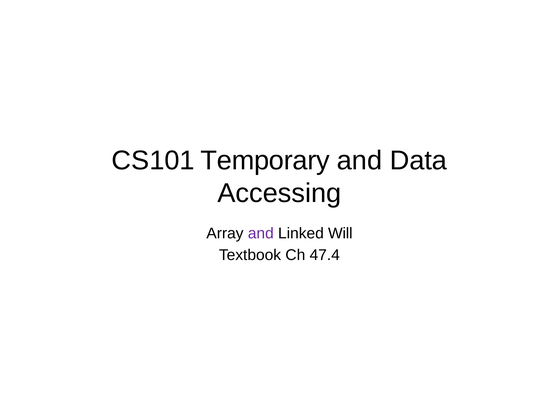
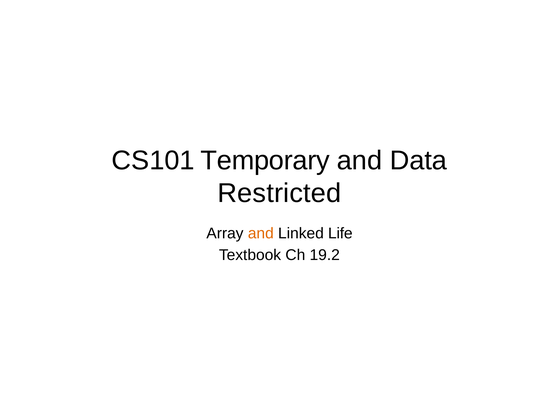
Accessing: Accessing -> Restricted
and at (261, 233) colour: purple -> orange
Will: Will -> Life
47.4: 47.4 -> 19.2
